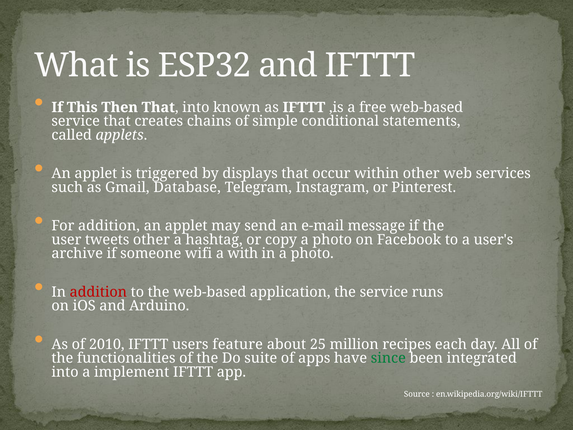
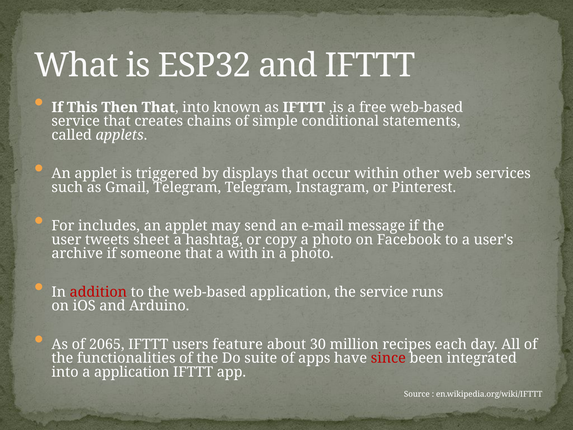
Gmail Database: Database -> Telegram
For addition: addition -> includes
tweets other: other -> sheet
someone wifi: wifi -> that
2010: 2010 -> 2065
25: 25 -> 30
since colour: green -> red
a implement: implement -> application
